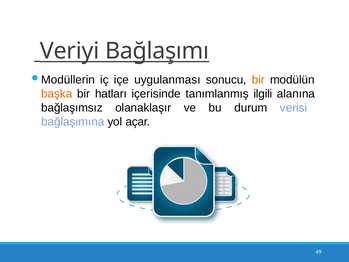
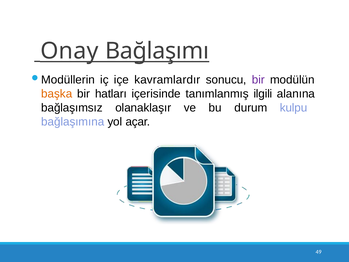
Veriyi: Veriyi -> Onay
uygulanması: uygulanması -> kavramlardır
bir at (258, 80) colour: orange -> purple
verisi: verisi -> kulpu
